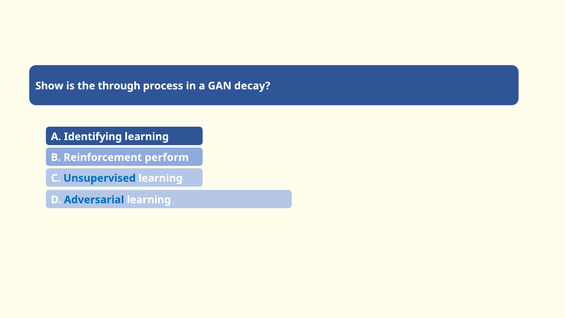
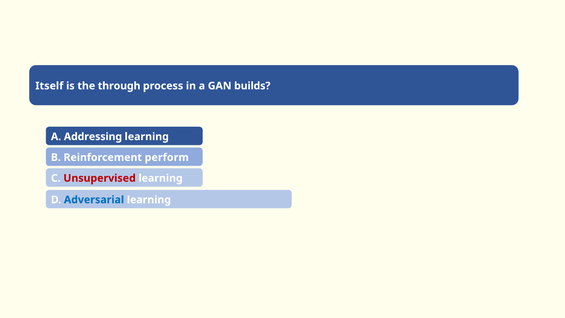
Show: Show -> Itself
decay: decay -> builds
Identifying: Identifying -> Addressing
Unsupervised colour: blue -> red
